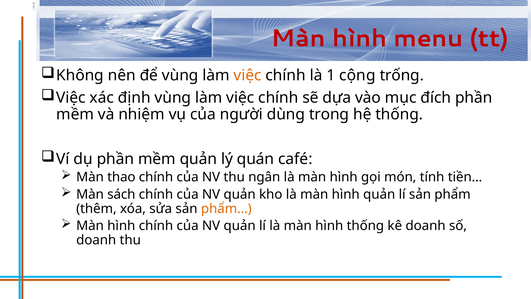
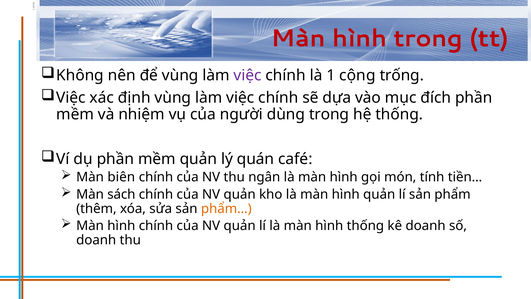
hình menu: menu -> trong
việc at (248, 75) colour: orange -> purple
thao: thao -> biên
